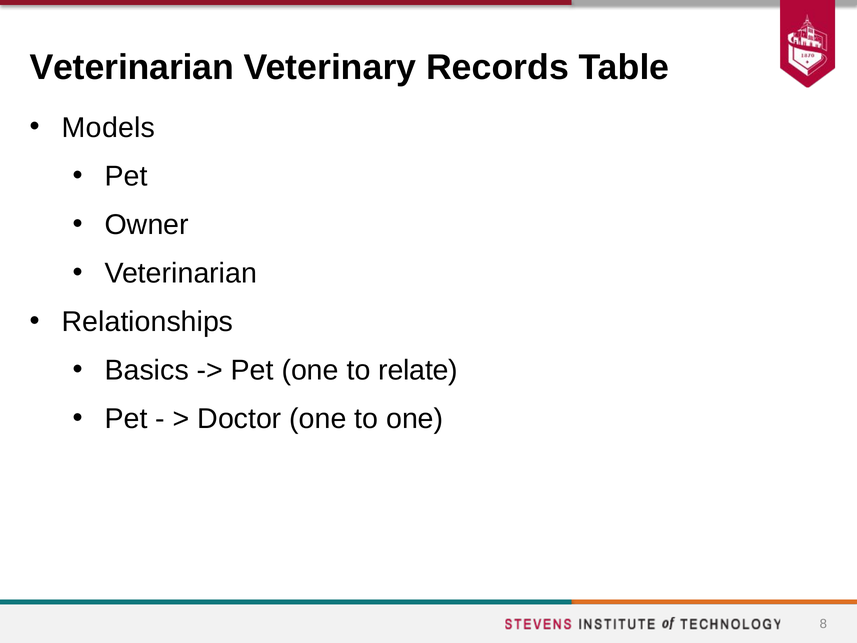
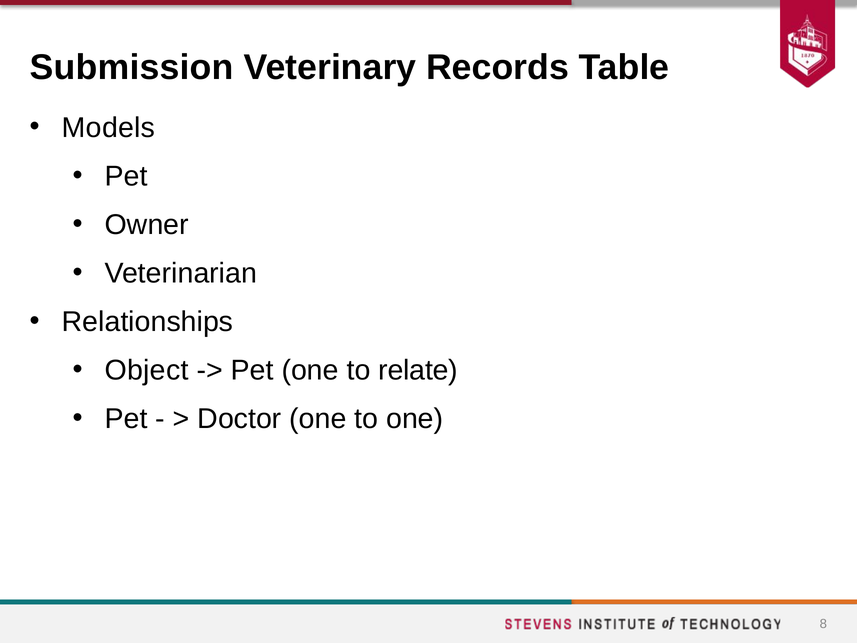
Veterinarian at (132, 67): Veterinarian -> Submission
Basics: Basics -> Object
